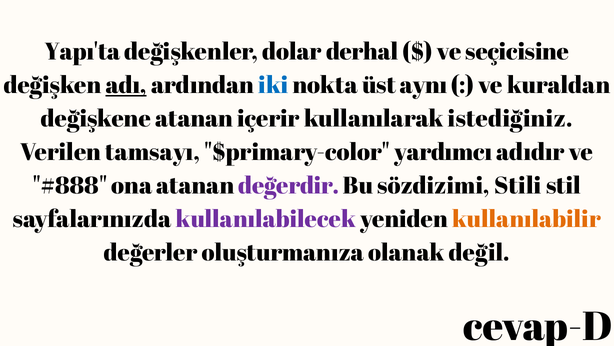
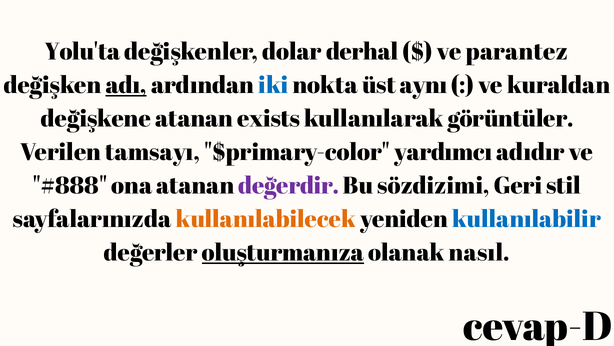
Yapı'ta: Yapı'ta -> Yolu'ta
seçicisine: seçicisine -> parantez
içerir: içerir -> exists
istediğiniz: istediğiniz -> görüntüler
Stili: Stili -> Geri
kullanılabilecek colour: purple -> orange
kullanılabilir colour: orange -> blue
oluşturmanıza underline: none -> present
değil: değil -> nasıl
